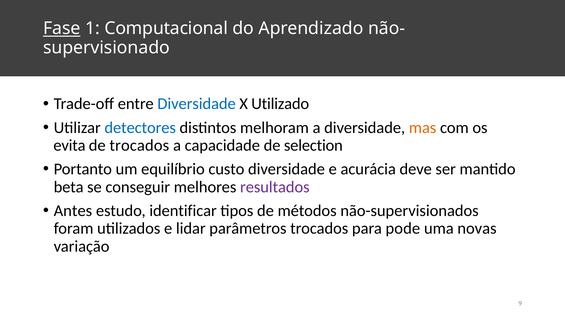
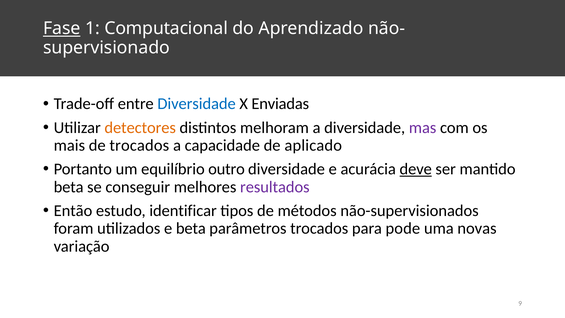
Utilizado: Utilizado -> Enviadas
detectores colour: blue -> orange
mas colour: orange -> purple
evita: evita -> mais
selection: selection -> aplicado
custo: custo -> outro
deve underline: none -> present
Antes: Antes -> Então
e lidar: lidar -> beta
